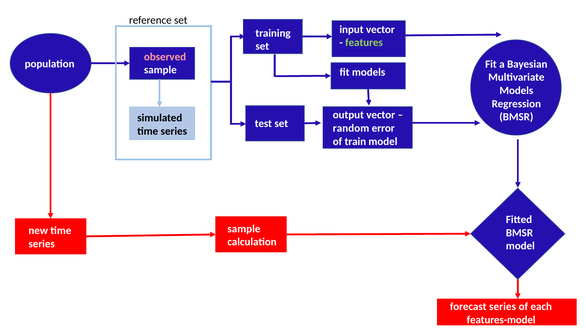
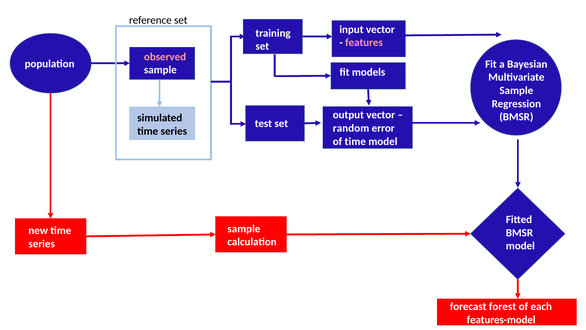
features colour: light green -> pink
Models at (516, 90): Models -> Sample
of train: train -> time
forecast series: series -> forest
